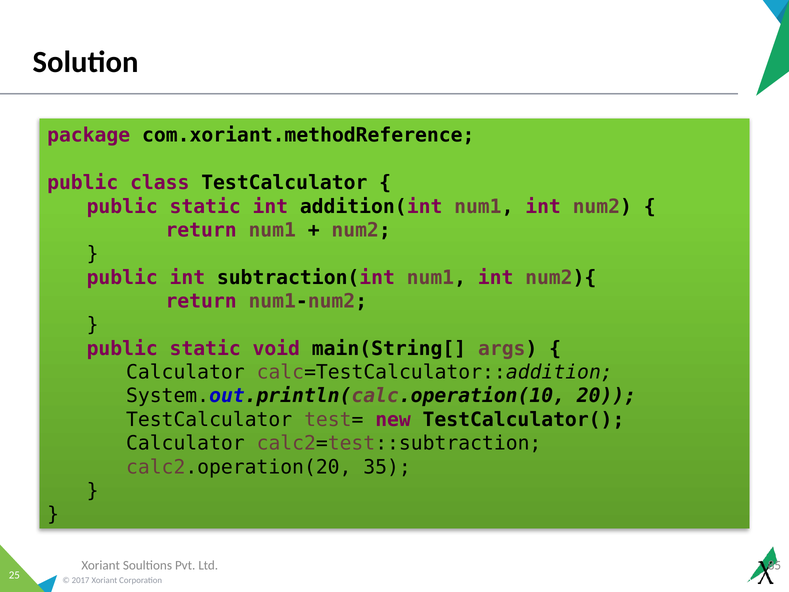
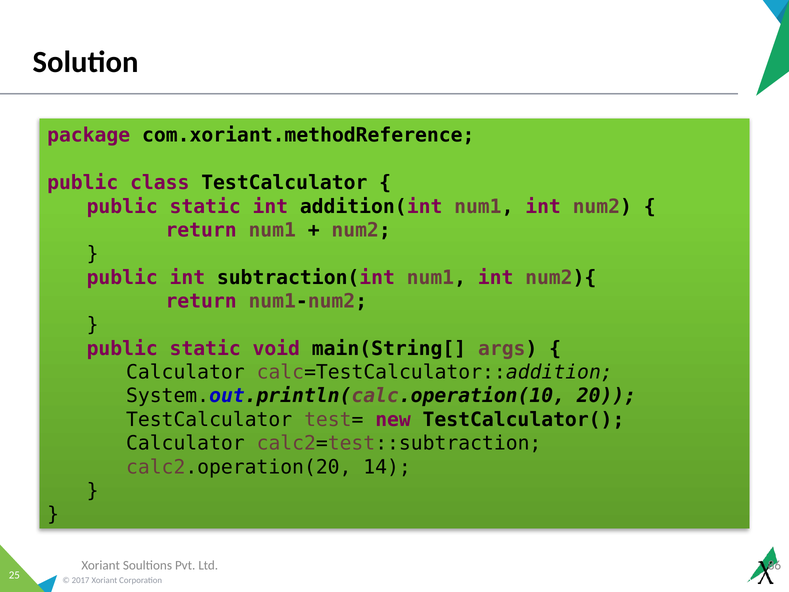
35: 35 -> 14
85: 85 -> 86
